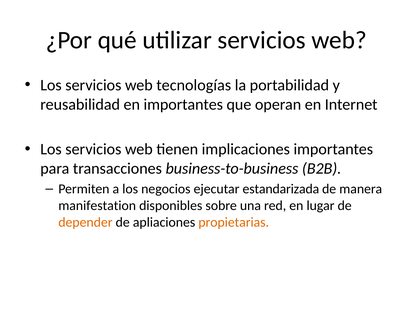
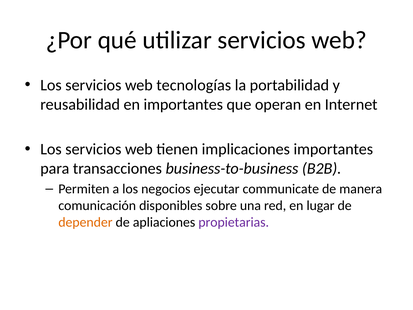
estandarizada: estandarizada -> communicate
manifestation: manifestation -> comunicación
propietarias colour: orange -> purple
